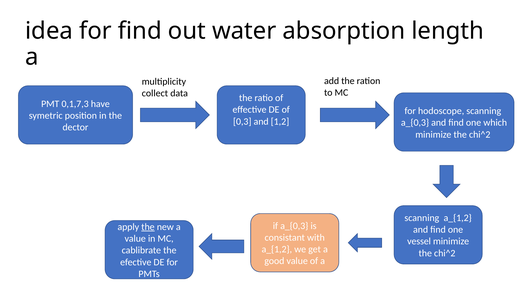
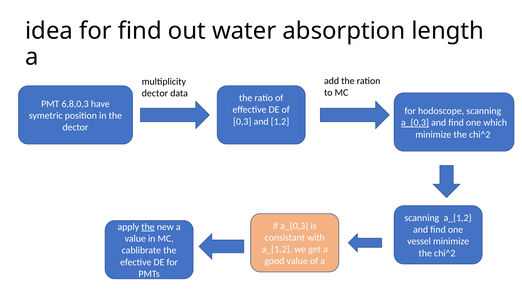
collect at (155, 93): collect -> dector
0,1,7,3: 0,1,7,3 -> 6,8,0,3
a_{0,3 at (415, 123) underline: none -> present
